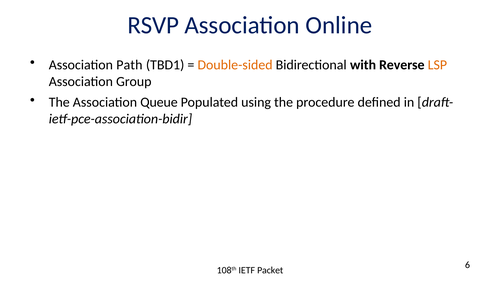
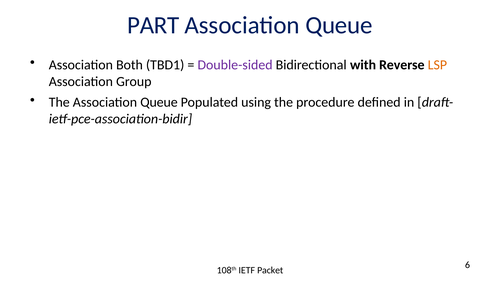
RSVP: RSVP -> PART
Online at (339, 25): Online -> Queue
Path: Path -> Both
Double-sided colour: orange -> purple
